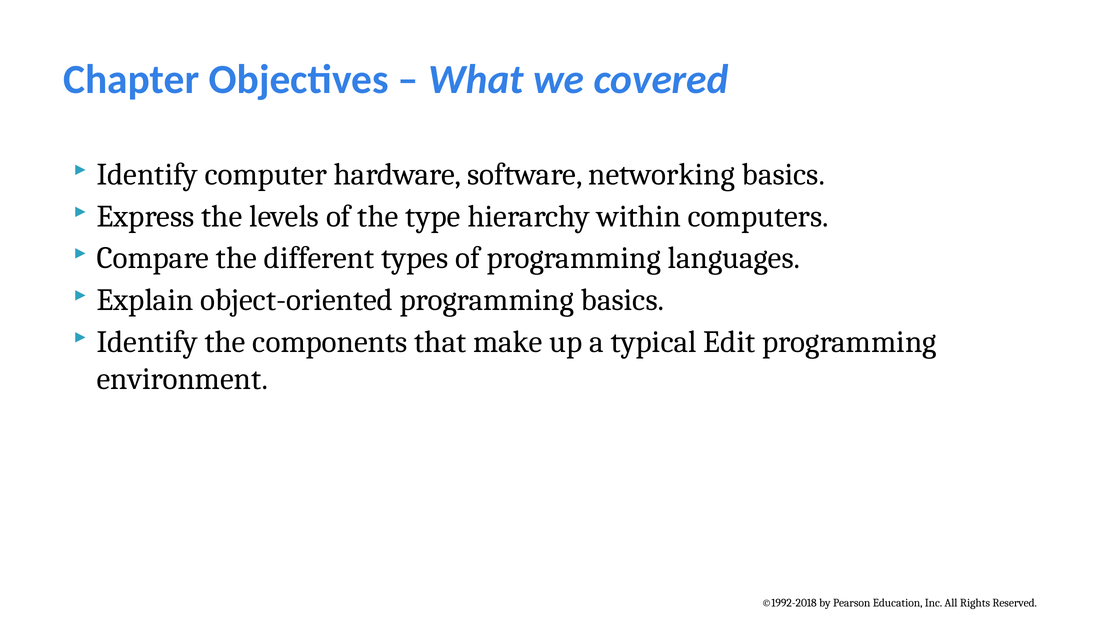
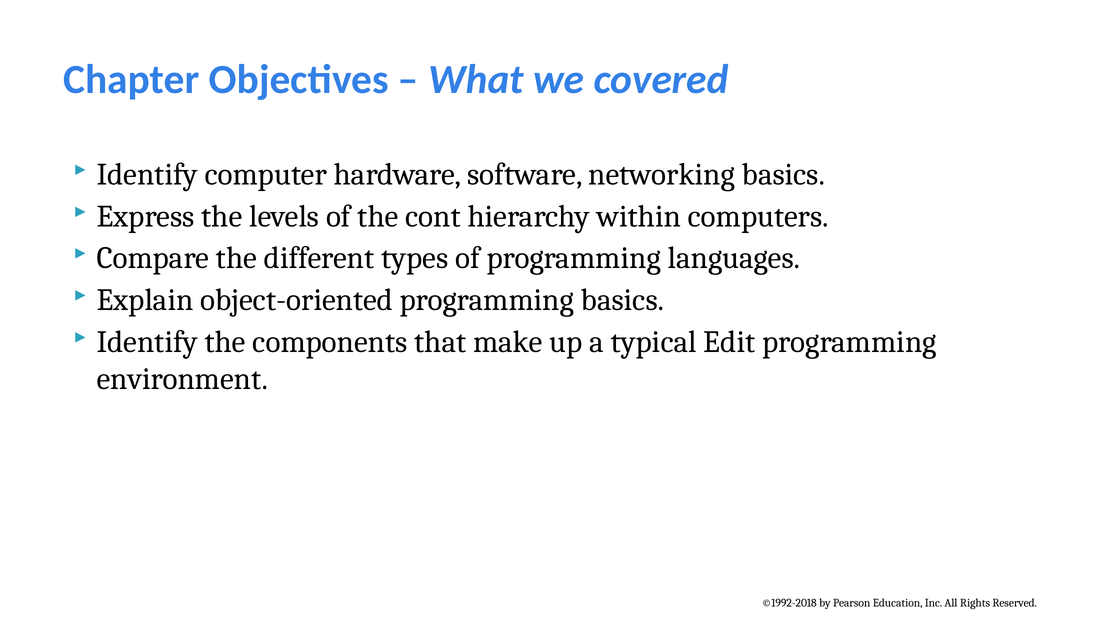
type: type -> cont
